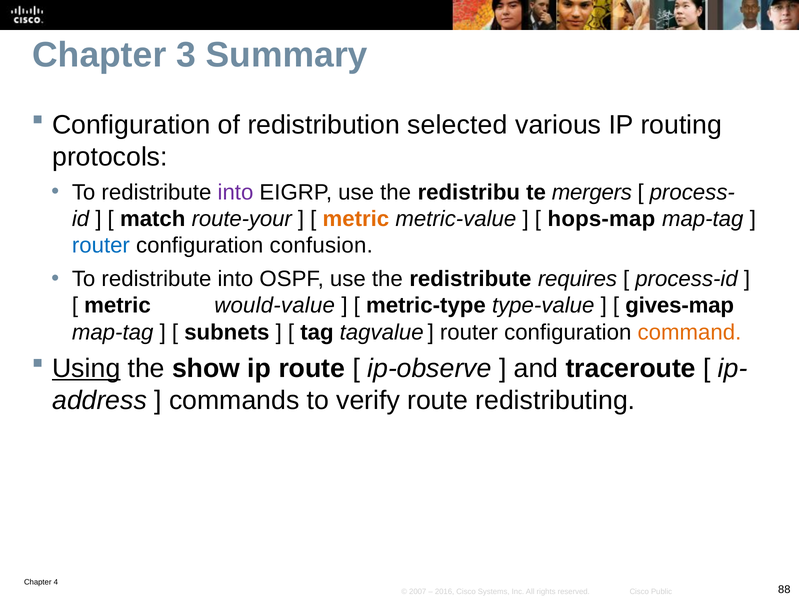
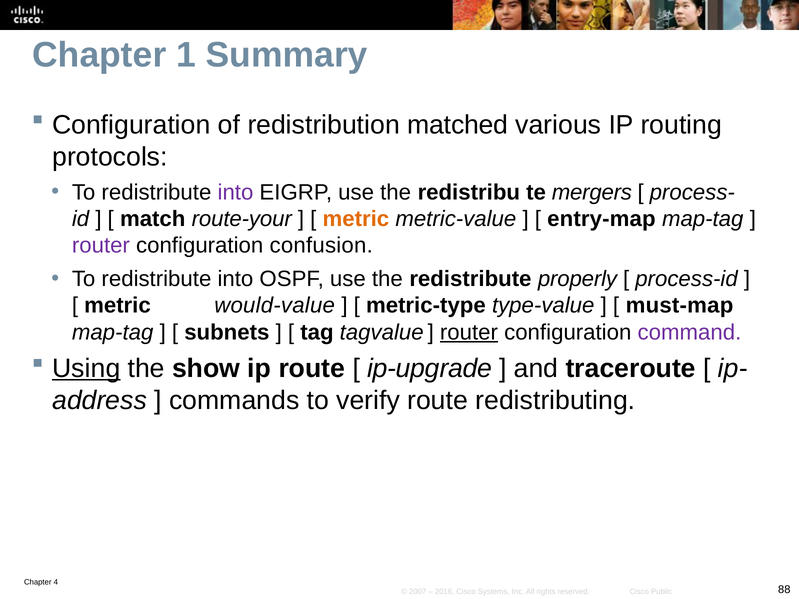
3: 3 -> 1
selected: selected -> matched
hops-map: hops-map -> entry-map
router at (101, 246) colour: blue -> purple
requires: requires -> properly
gives-map: gives-map -> must-map
router at (469, 332) underline: none -> present
command colour: orange -> purple
ip-observe: ip-observe -> ip-upgrade
